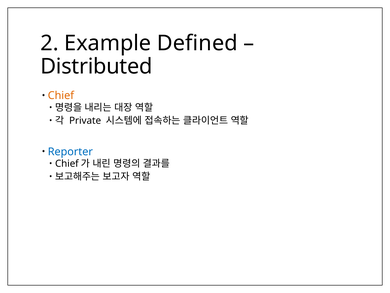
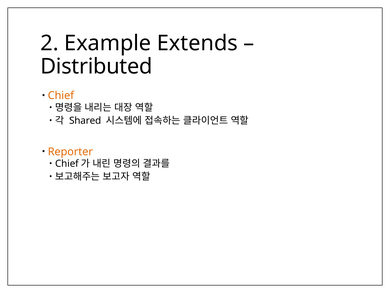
Defined: Defined -> Extends
Private: Private -> Shared
Reporter colour: blue -> orange
